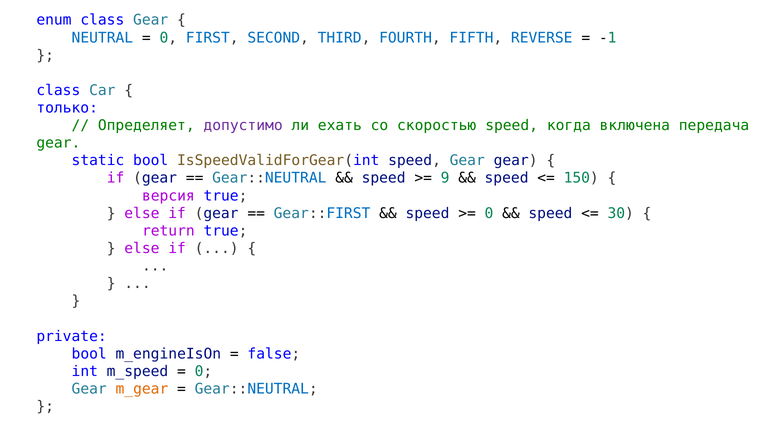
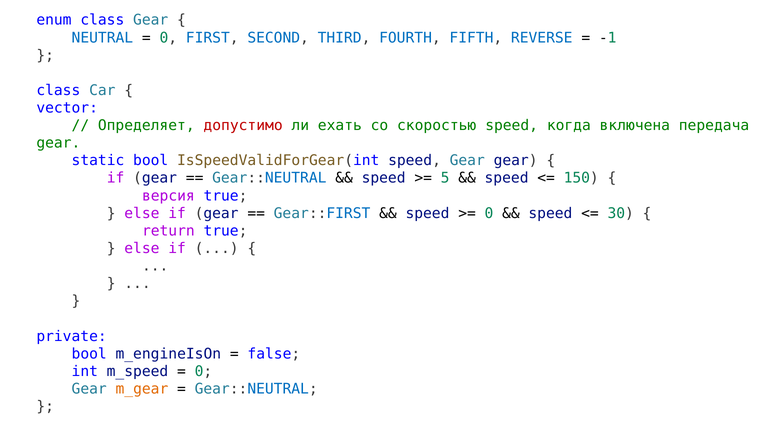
только: только -> vector
допустимо colour: purple -> red
9: 9 -> 5
